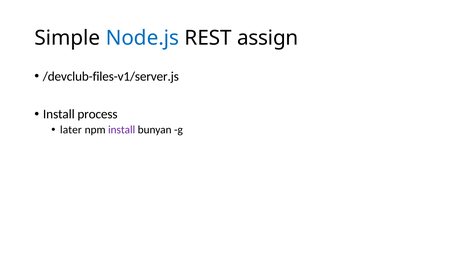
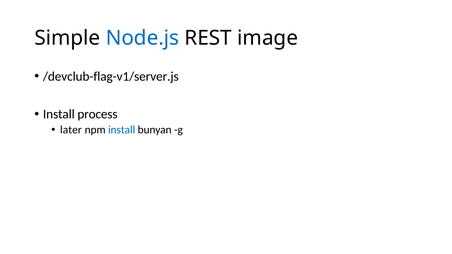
assign: assign -> image
/devclub-files-v1/server.js: /devclub-files-v1/server.js -> /devclub-flag-v1/server.js
install at (122, 130) colour: purple -> blue
